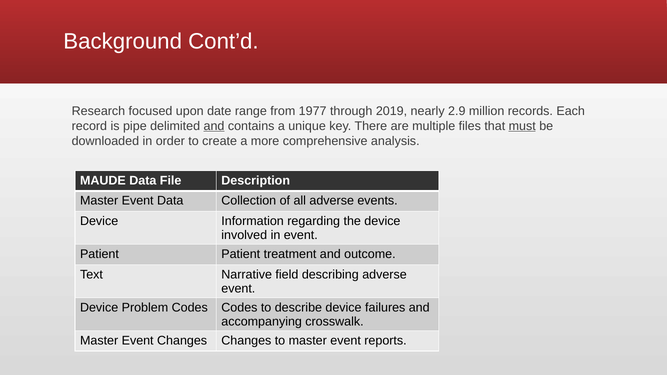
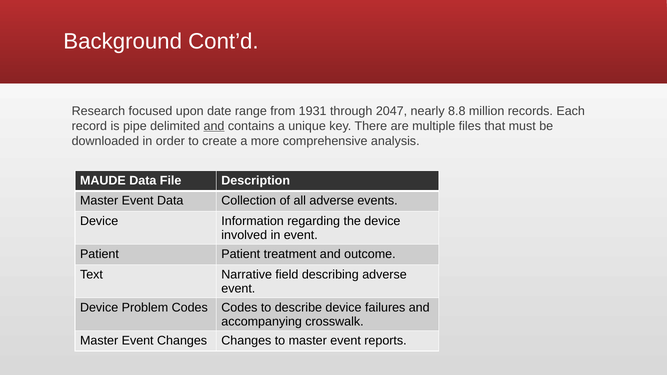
1977: 1977 -> 1931
2019: 2019 -> 2047
2.9: 2.9 -> 8.8
must underline: present -> none
